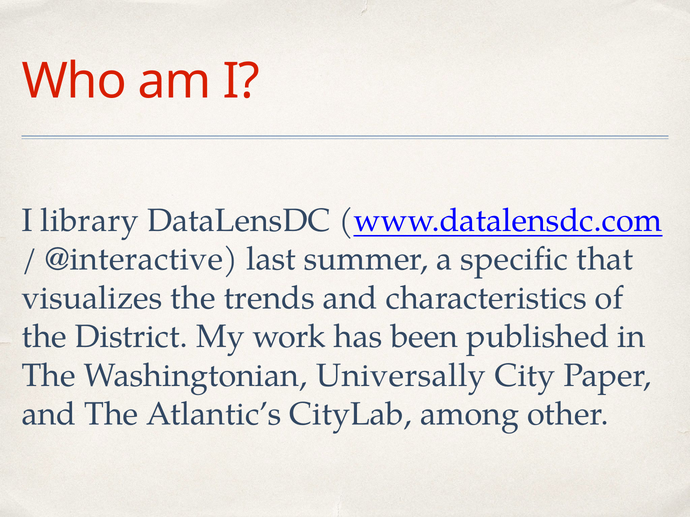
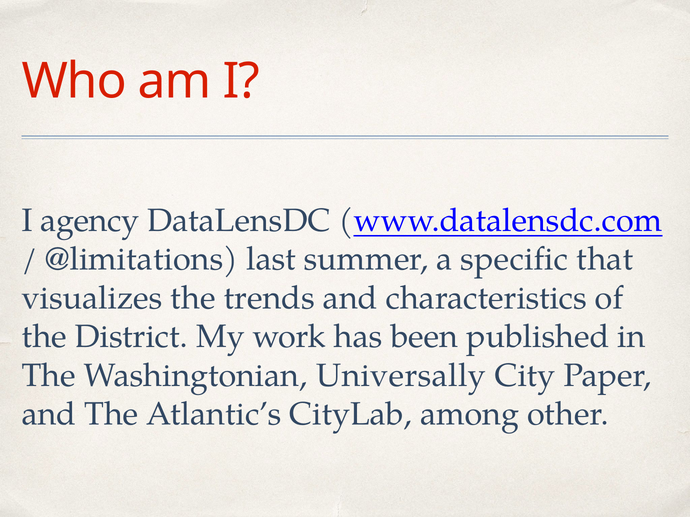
library: library -> agency
@interactive: @interactive -> @limitations
